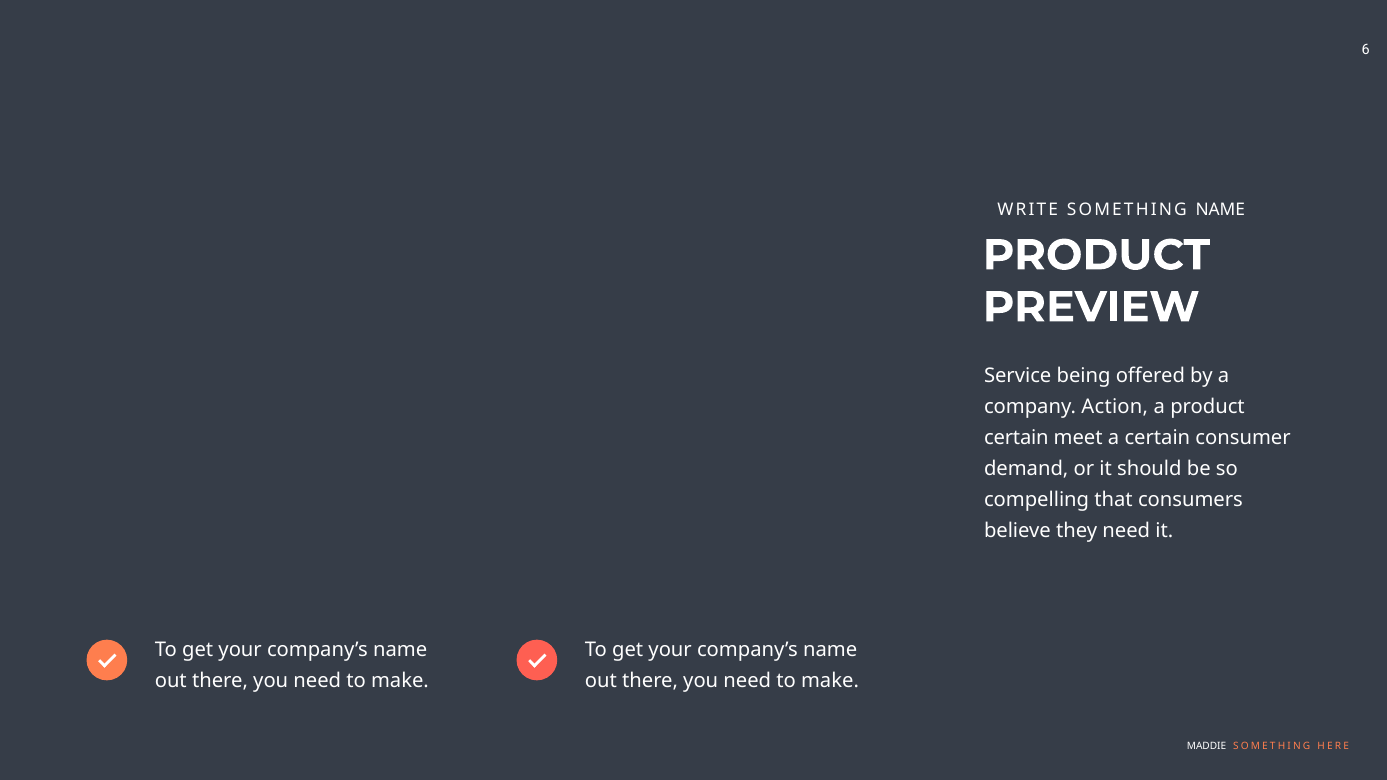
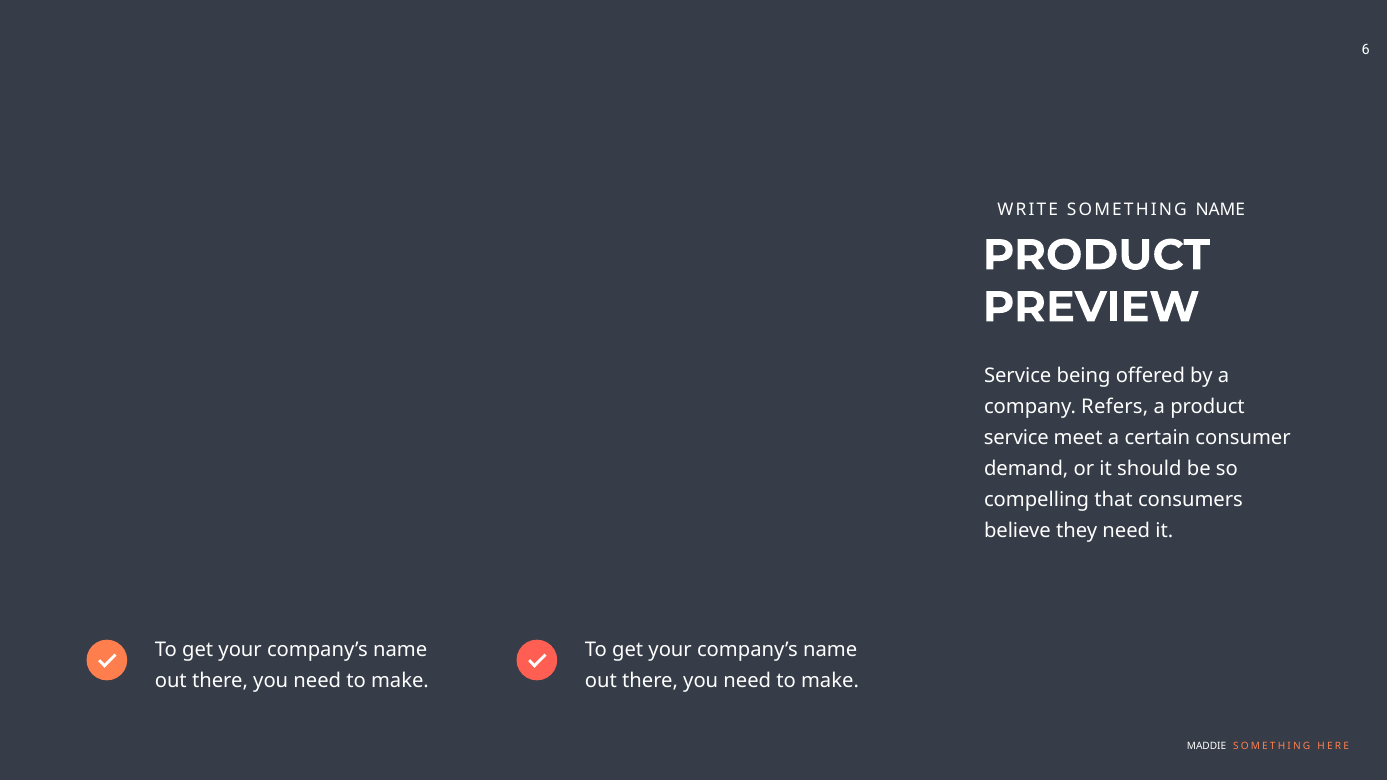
Action: Action -> Refers
certain at (1016, 438): certain -> service
